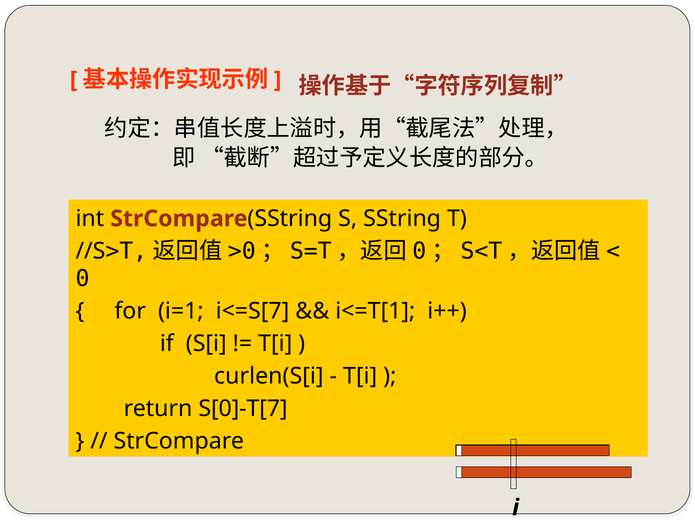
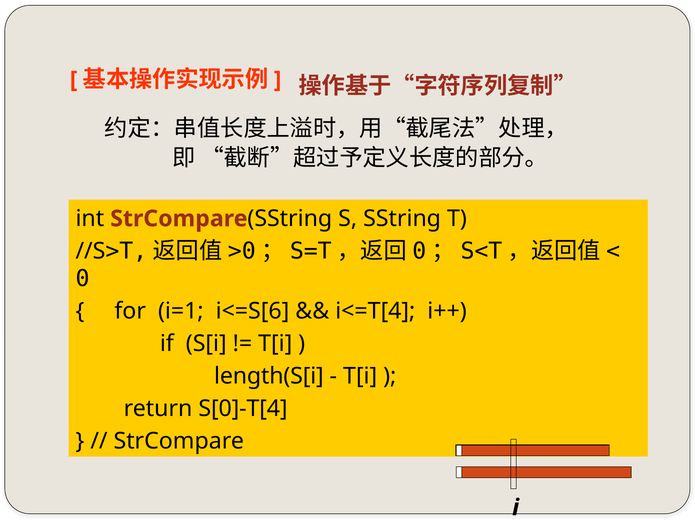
i<=S[7: i<=S[7 -> i<=S[6
i<=T[1: i<=T[1 -> i<=T[4
curlen(S[i: curlen(S[i -> length(S[i
S[0]-T[7: S[0]-T[7 -> S[0]-T[4
